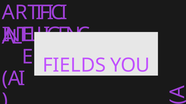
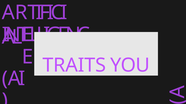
FIELDS: FIELDS -> TRAITS
